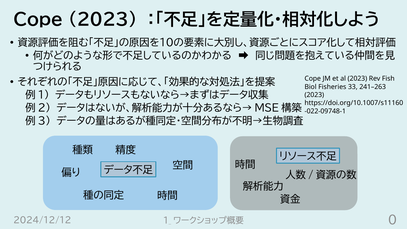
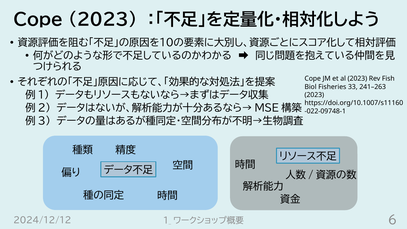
0: 0 -> 6
